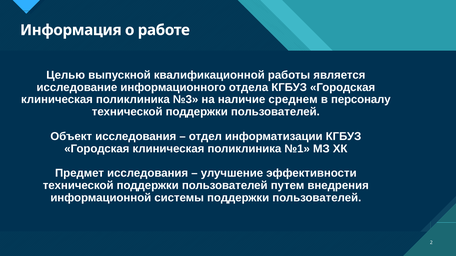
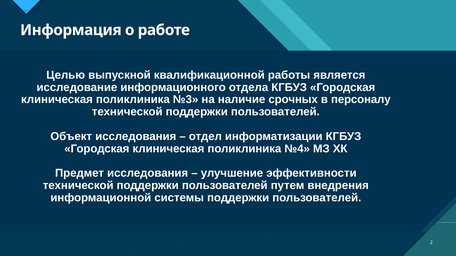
среднем: среднем -> срочных
№1: №1 -> №4
